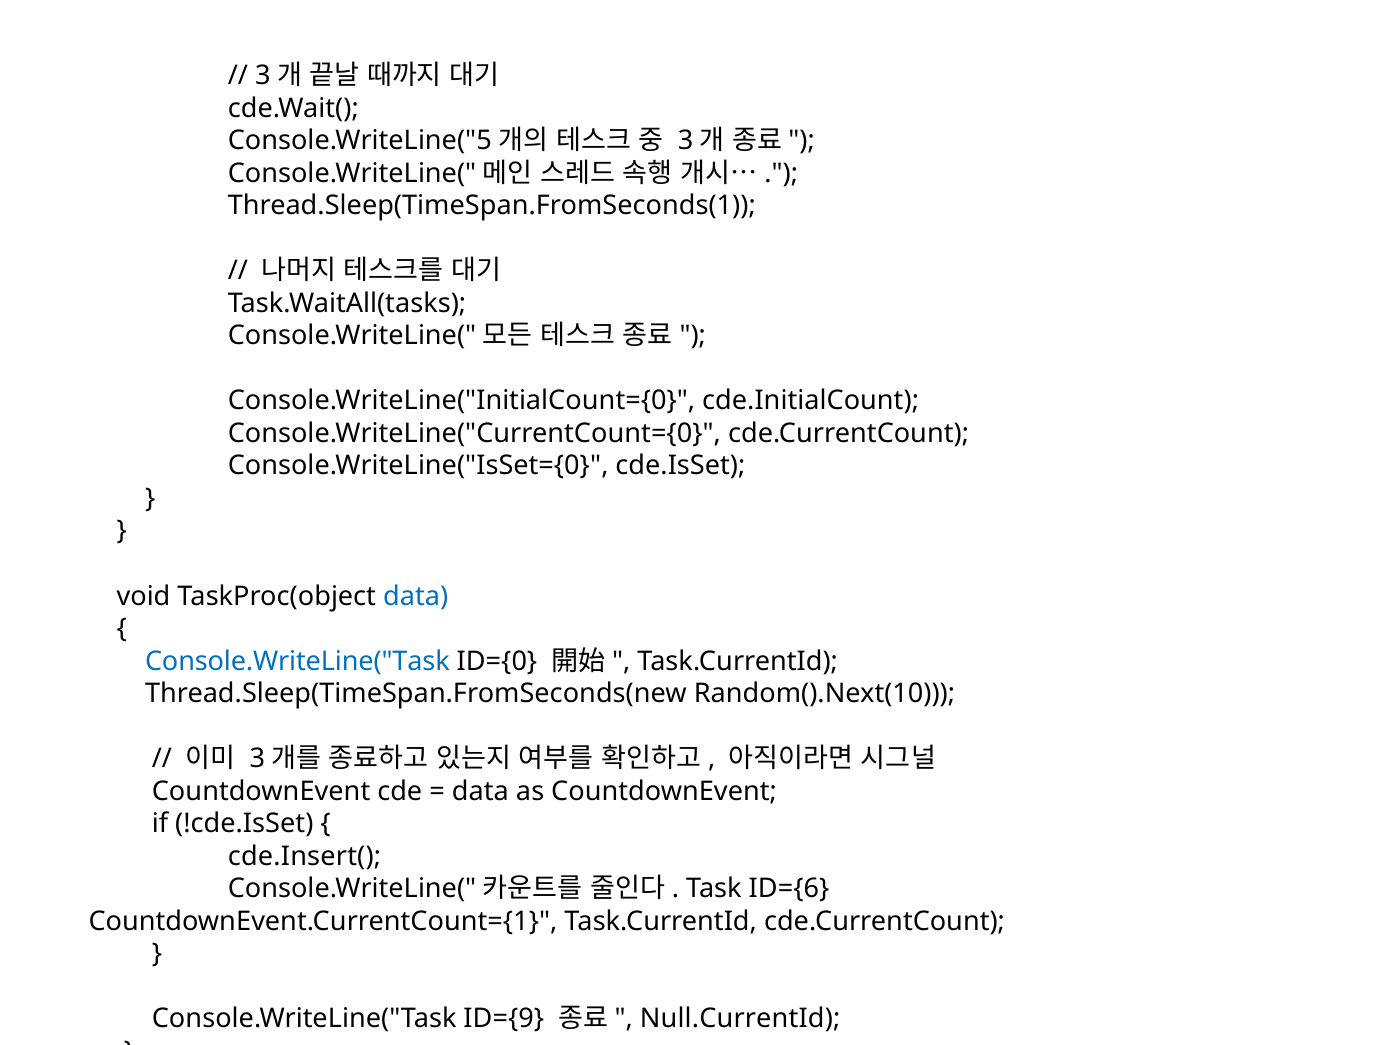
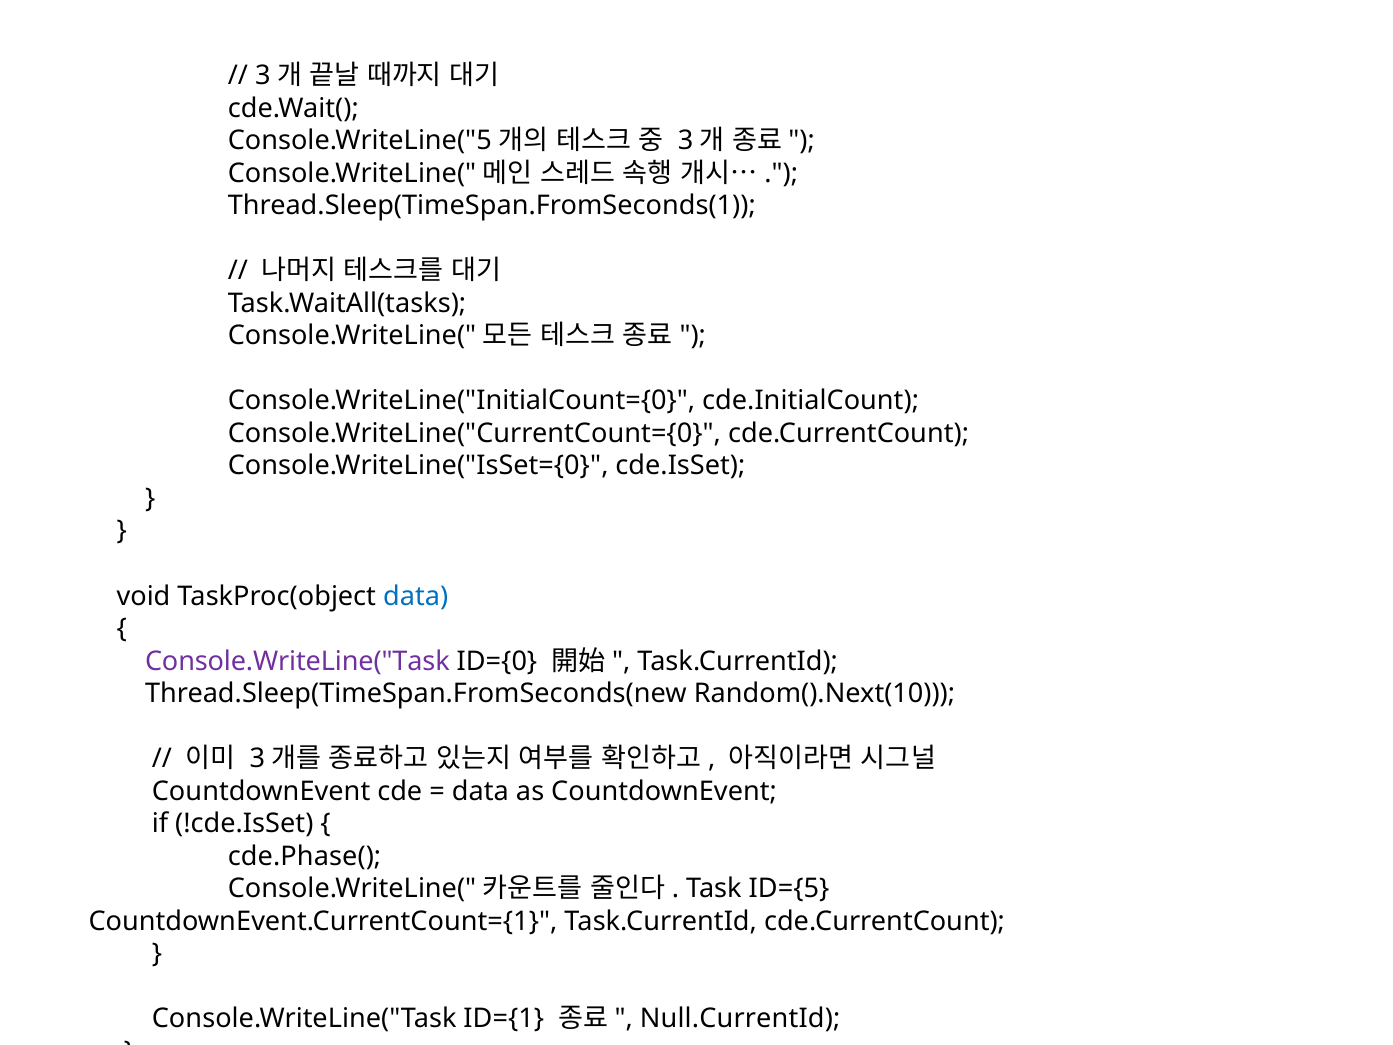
Console.WriteLine("Task at (297, 661) colour: blue -> purple
cde.Insert(: cde.Insert( -> cde.Phase(
ID={6: ID={6 -> ID={5
ID={9: ID={9 -> ID={1
